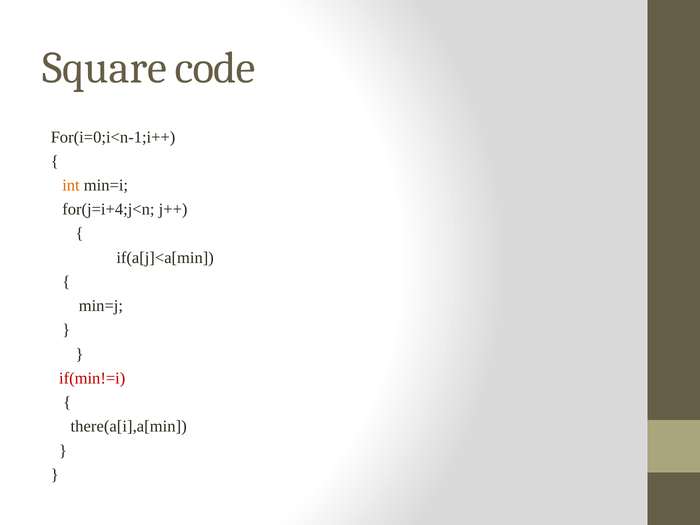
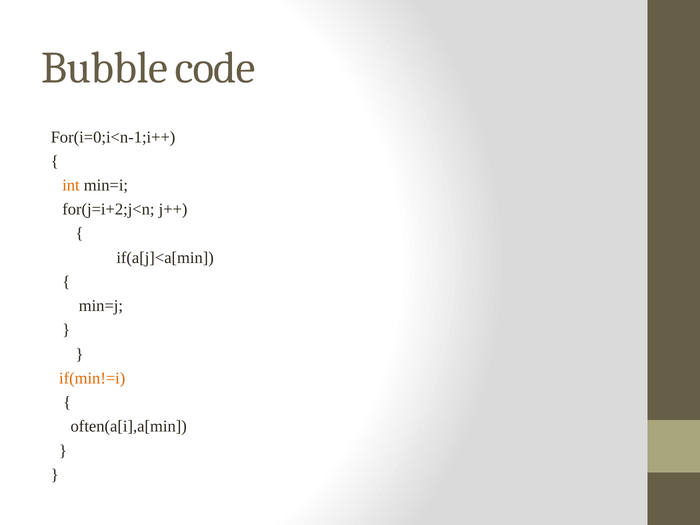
Square: Square -> Bubble
for(j=i+4;j<n: for(j=i+4;j<n -> for(j=i+2;j<n
if(min!=i colour: red -> orange
there(a[i],a[min: there(a[i],a[min -> often(a[i],a[min
